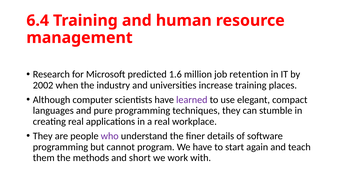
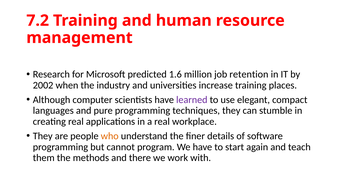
6.4: 6.4 -> 7.2
who colour: purple -> orange
short: short -> there
